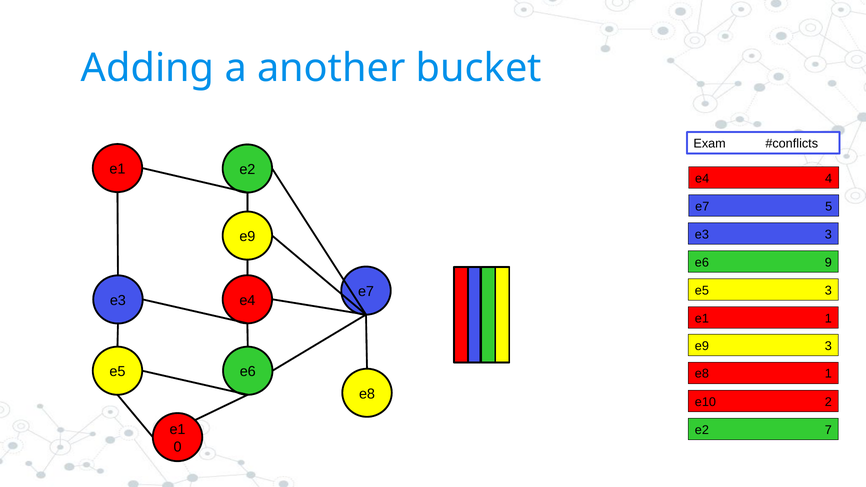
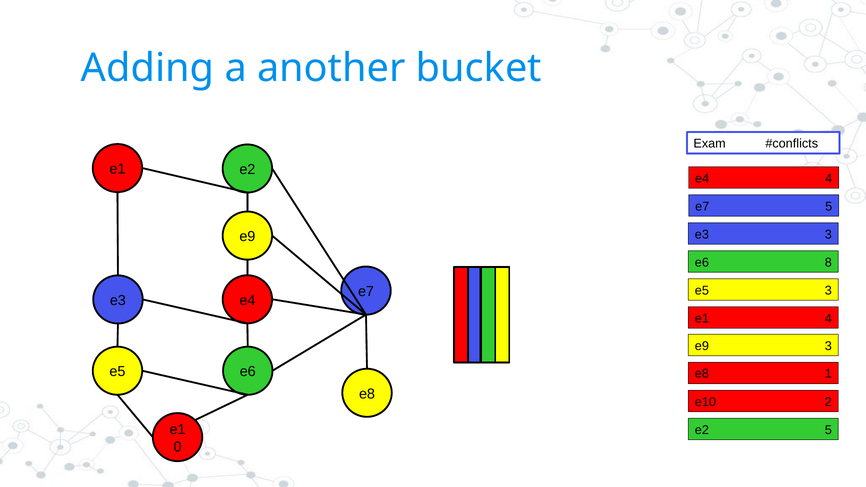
9: 9 -> 8
e1 1: 1 -> 4
e2 7: 7 -> 5
